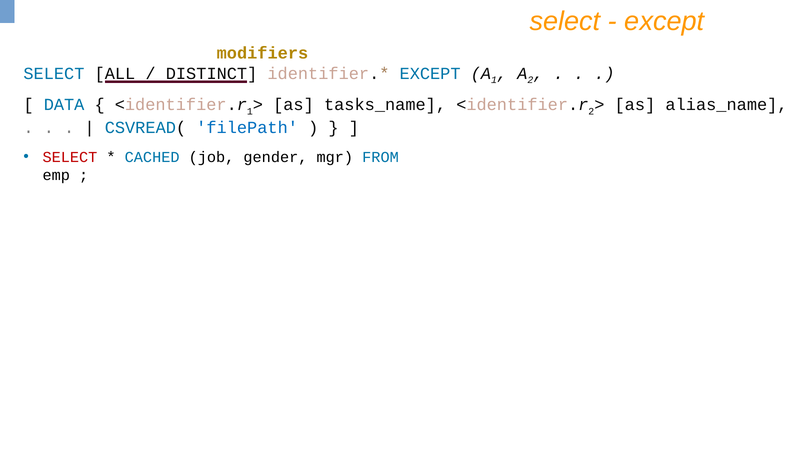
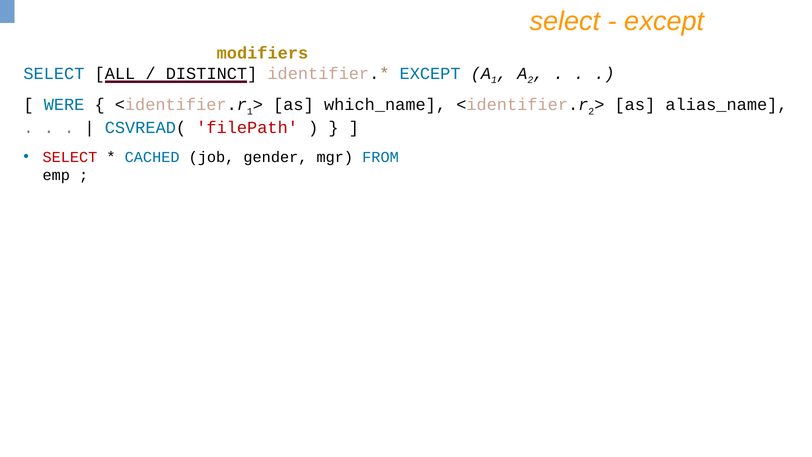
DATA: DATA -> WERE
tasks_name: tasks_name -> which_name
filePath colour: blue -> red
